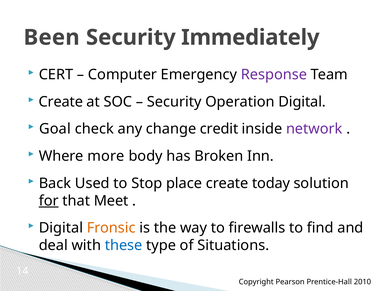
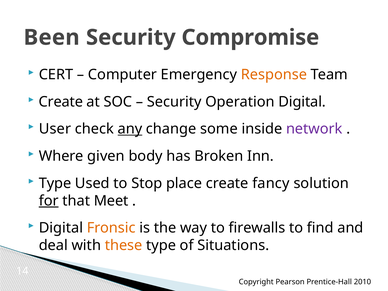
Immediately: Immediately -> Compromise
Response colour: purple -> orange
Goal: Goal -> User
any underline: none -> present
credit: credit -> some
more: more -> given
Back at (55, 183): Back -> Type
today: today -> fancy
these colour: blue -> orange
